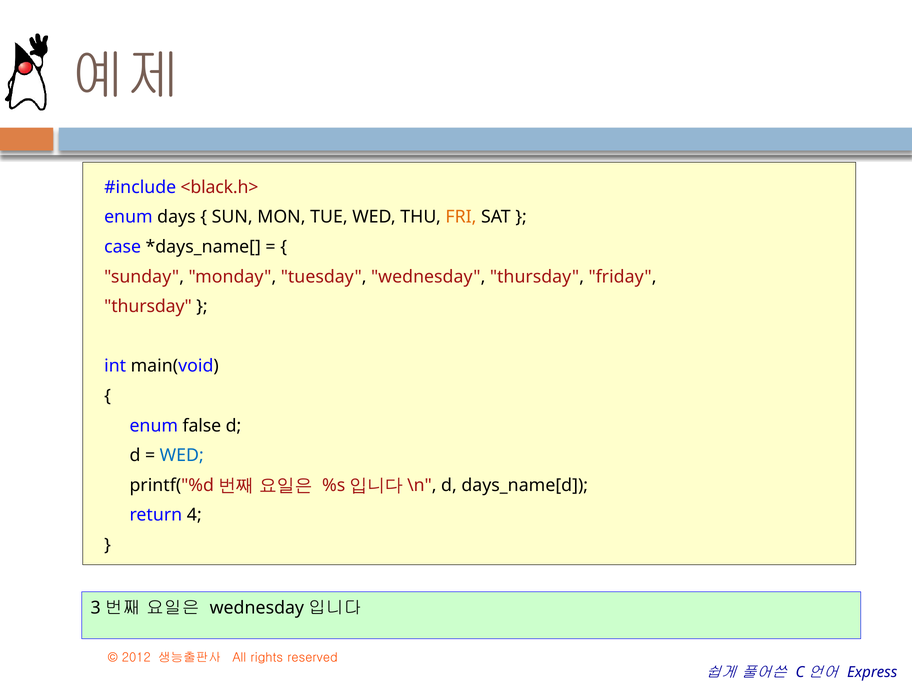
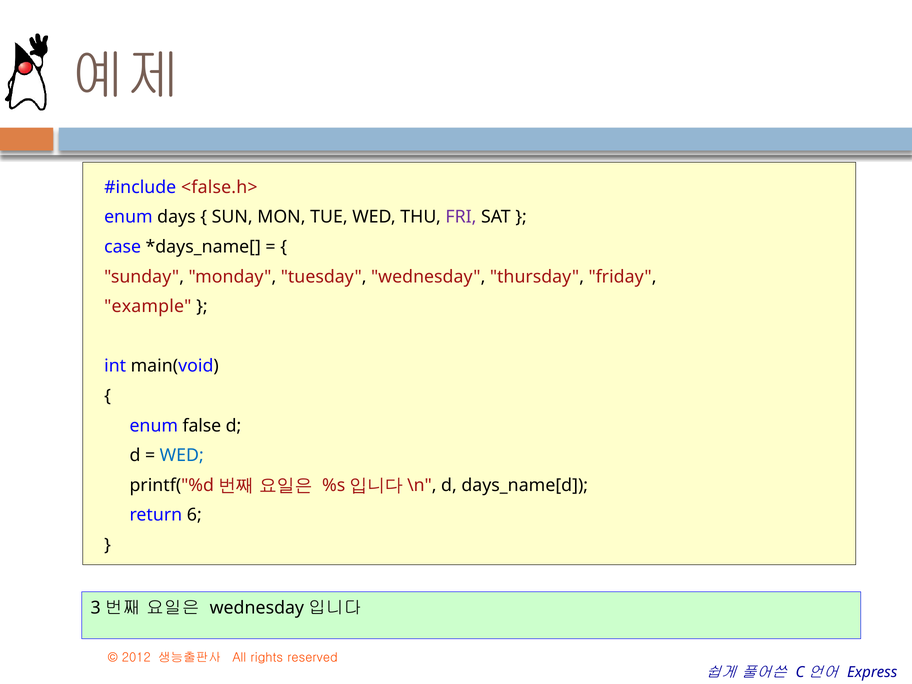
<black.h>: <black.h> -> <false.h>
FRI colour: orange -> purple
thursday at (148, 306): thursday -> example
4: 4 -> 6
